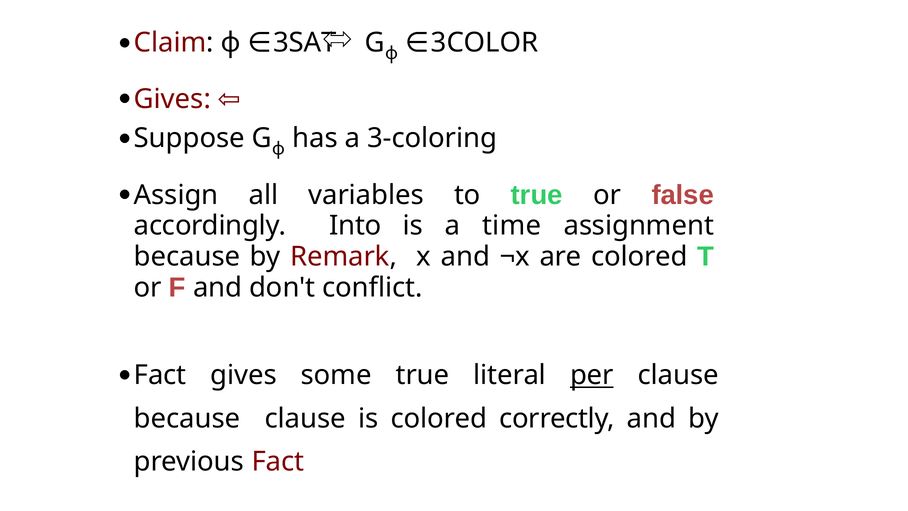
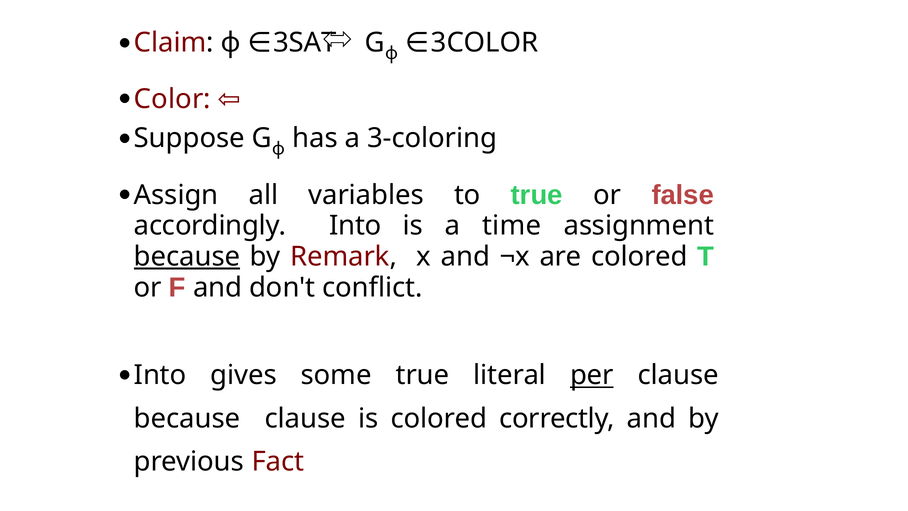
Gives at (172, 99): Gives -> Color
because at (187, 257) underline: none -> present
Fact at (160, 375): Fact -> Into
